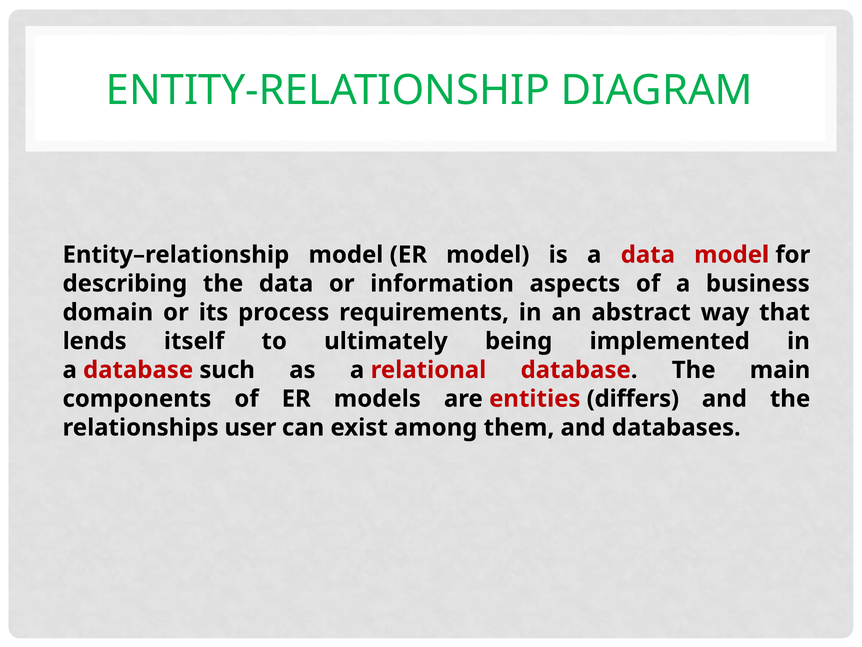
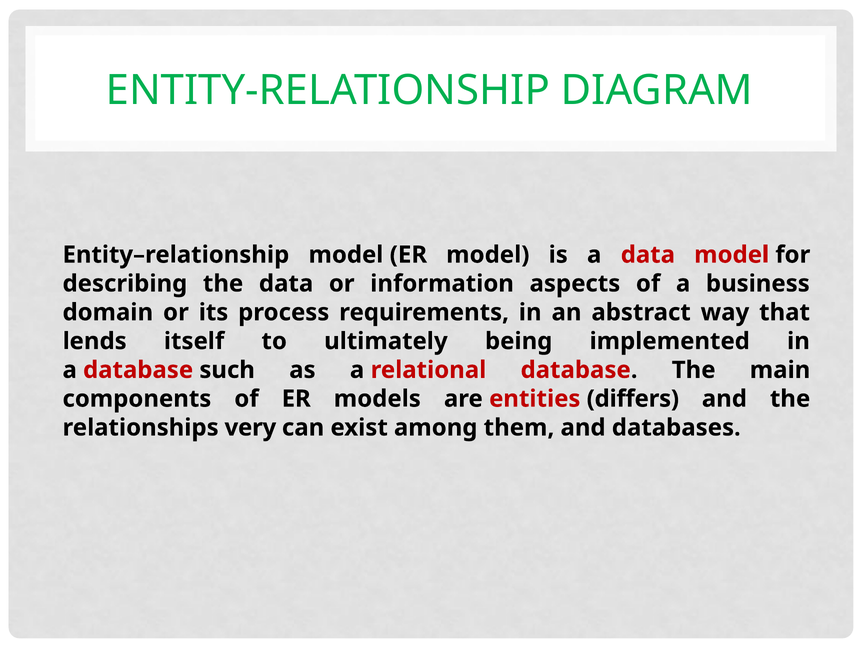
user: user -> very
